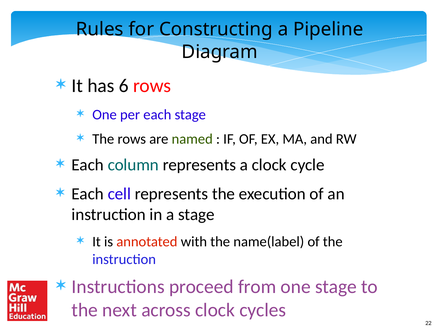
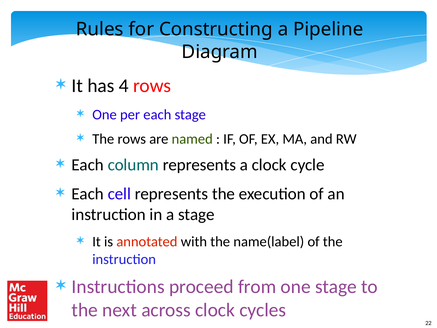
6: 6 -> 4
